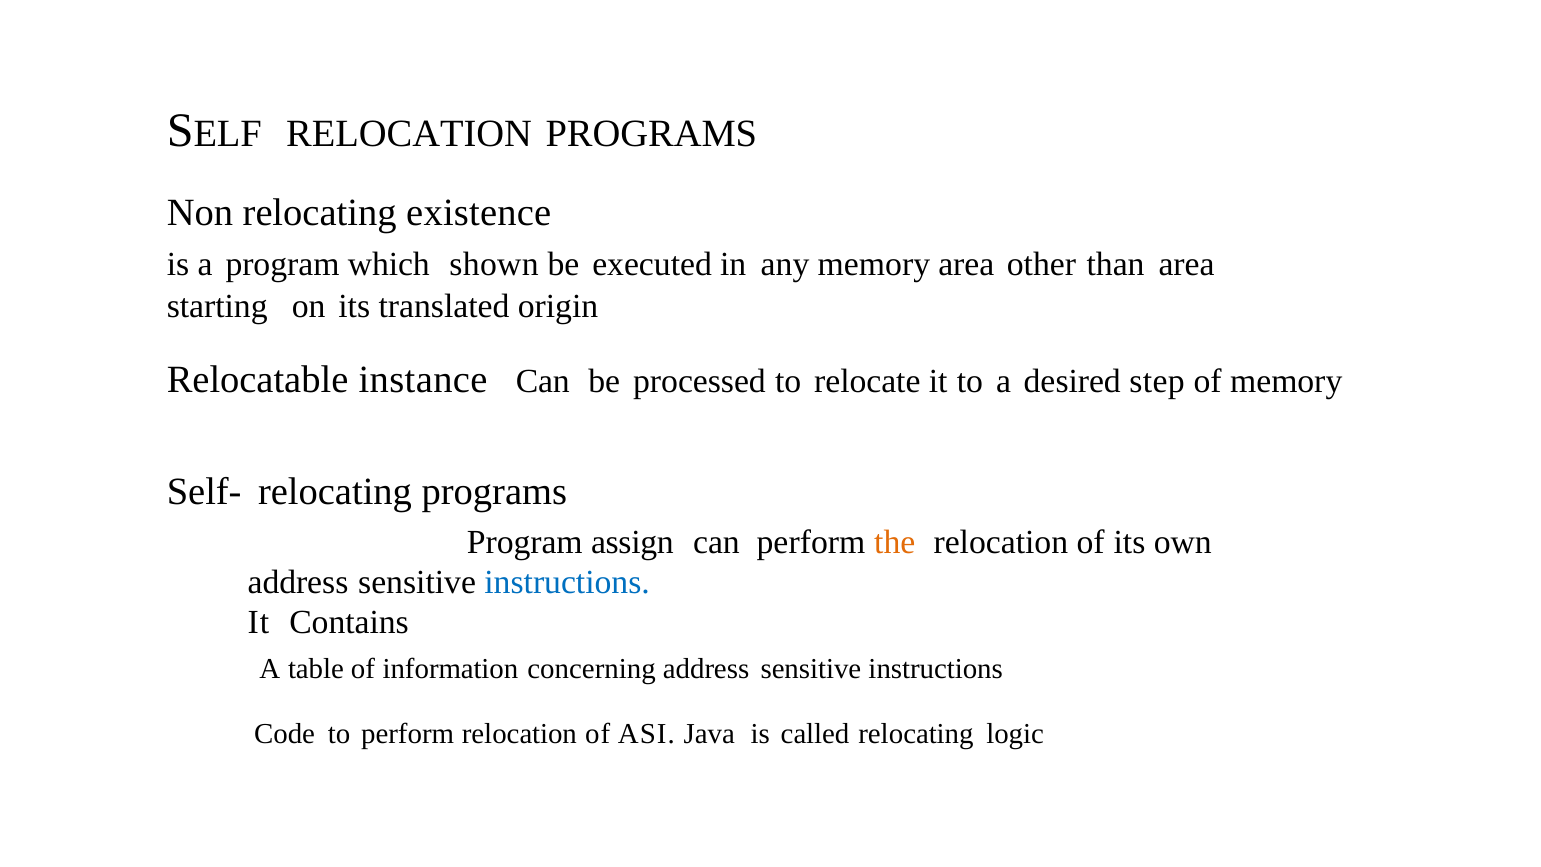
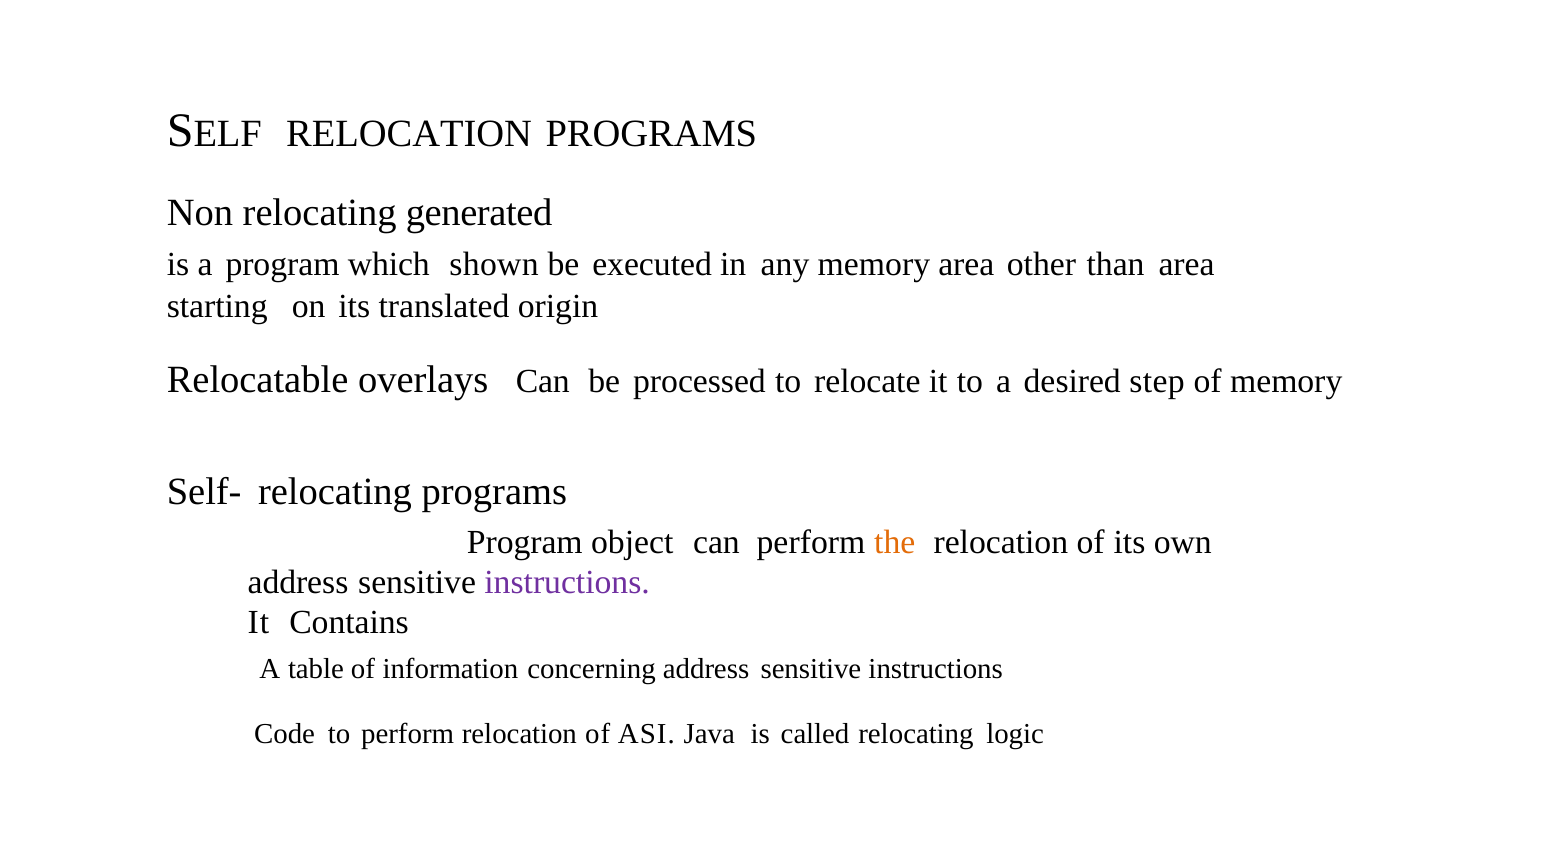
existence: existence -> generated
instance: instance -> overlays
assign: assign -> object
instructions at (567, 582) colour: blue -> purple
